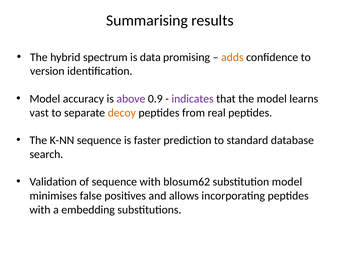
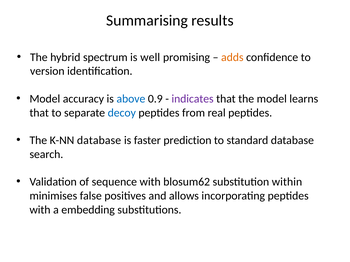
data: data -> well
above colour: purple -> blue
vast at (39, 113): vast -> that
decoy colour: orange -> blue
K-NN sequence: sequence -> database
substitution model: model -> within
